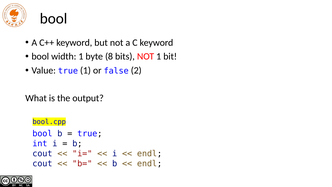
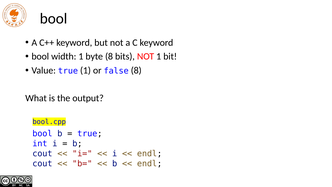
false 2: 2 -> 8
